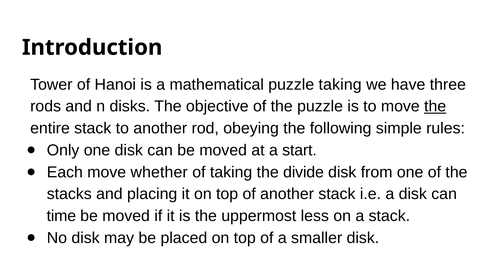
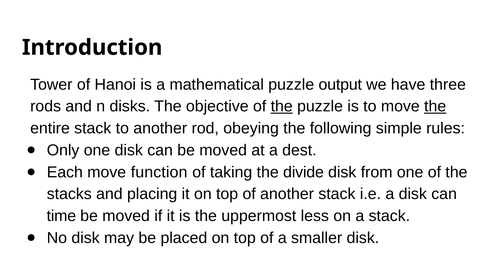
puzzle taking: taking -> output
the at (282, 107) underline: none -> present
start: start -> dest
whether: whether -> function
